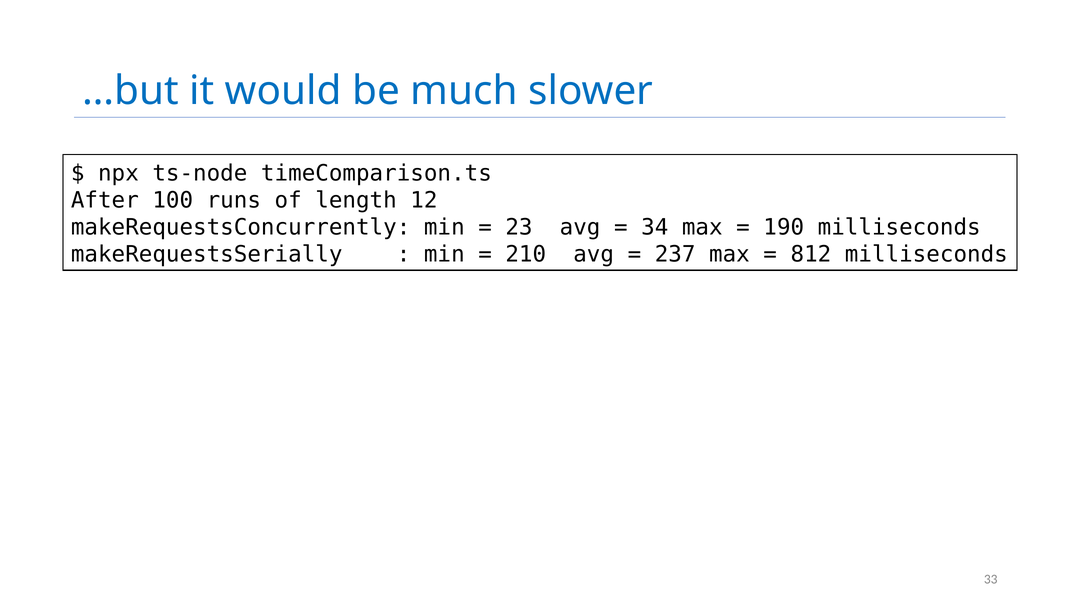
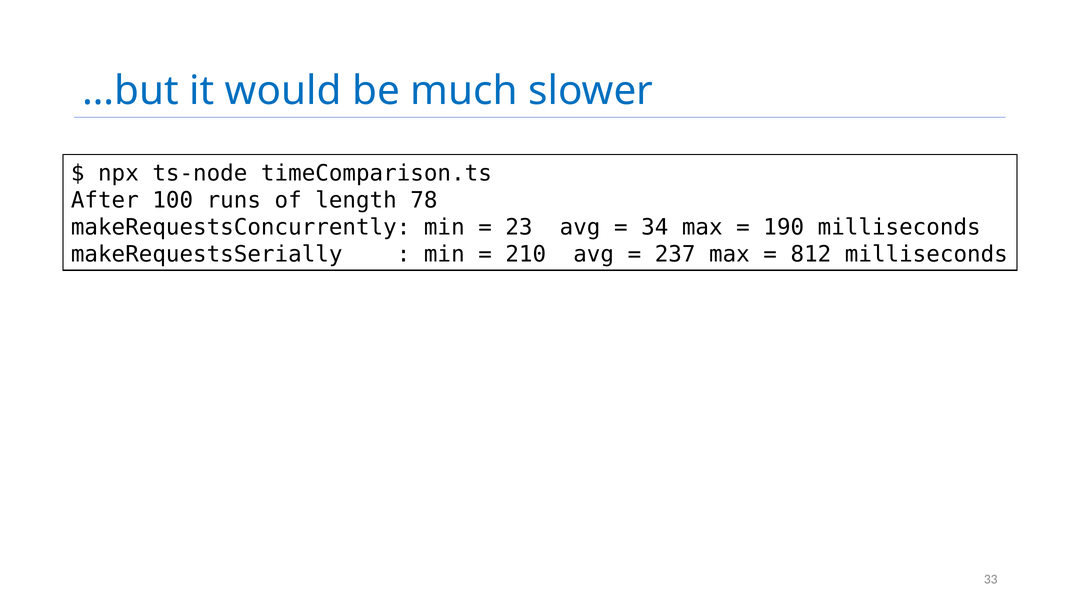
12: 12 -> 78
